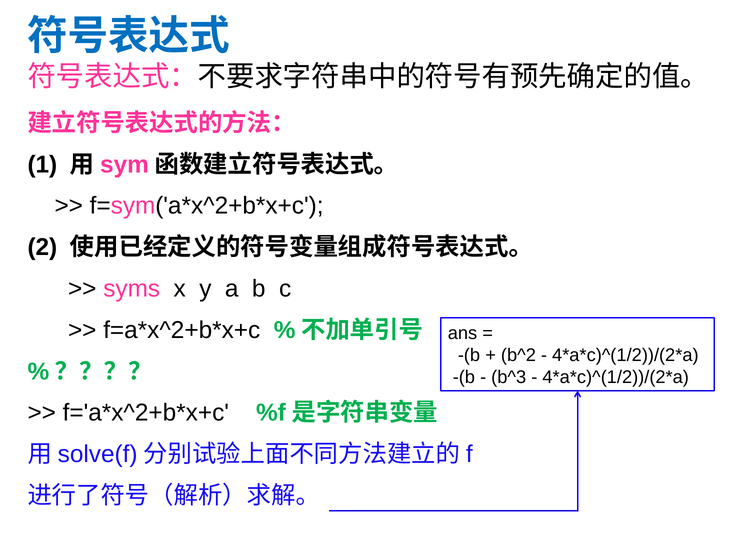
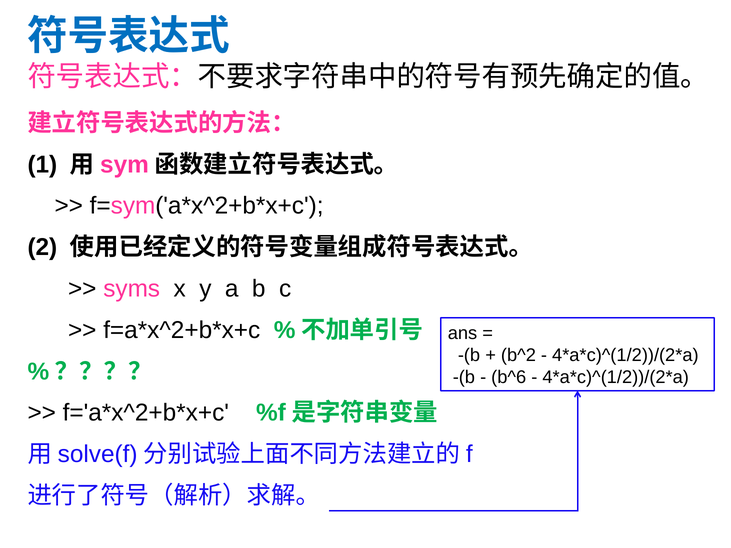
b^3: b^3 -> b^6
